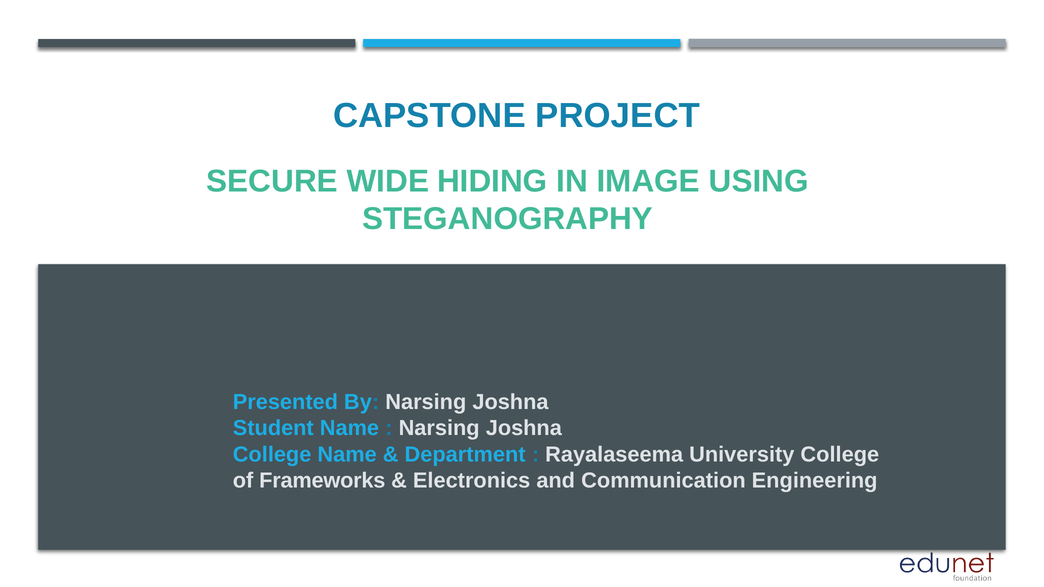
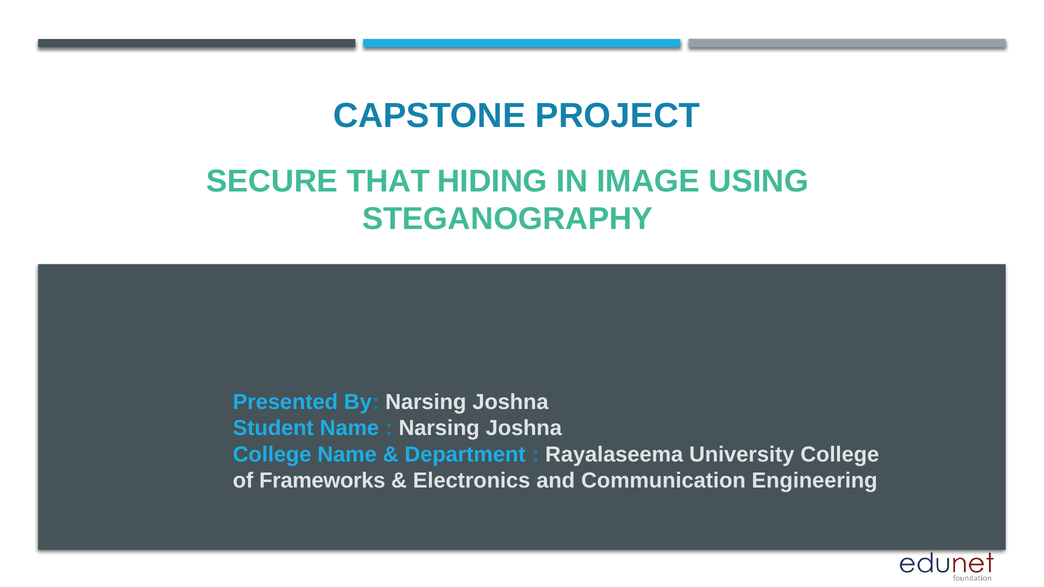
WIDE: WIDE -> THAT
